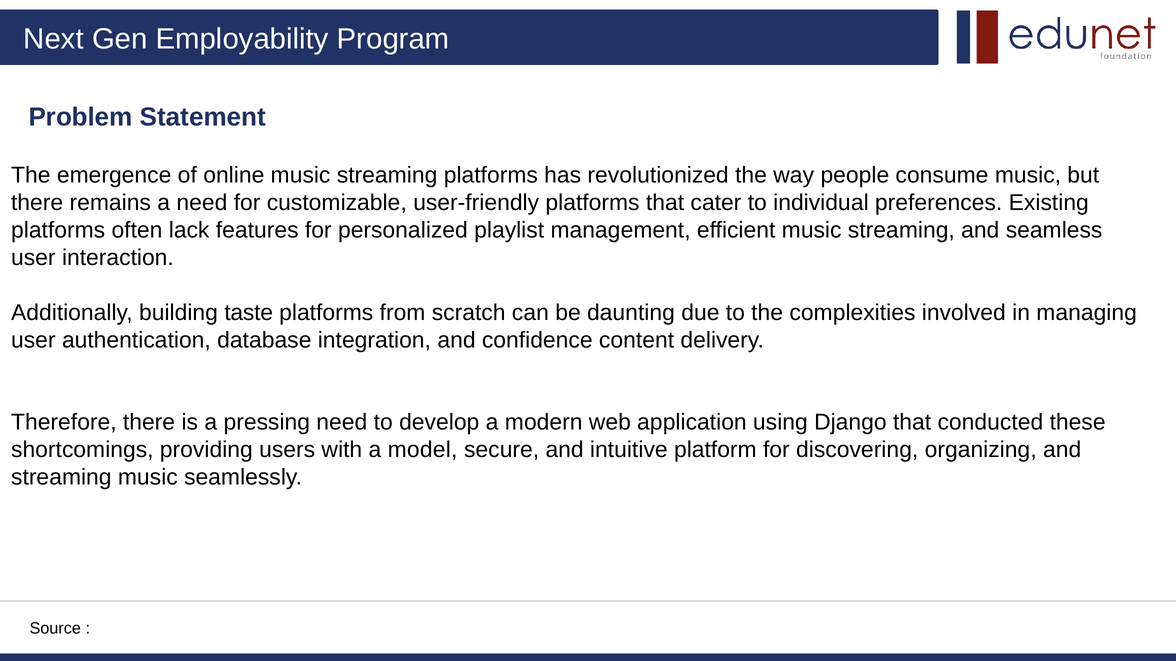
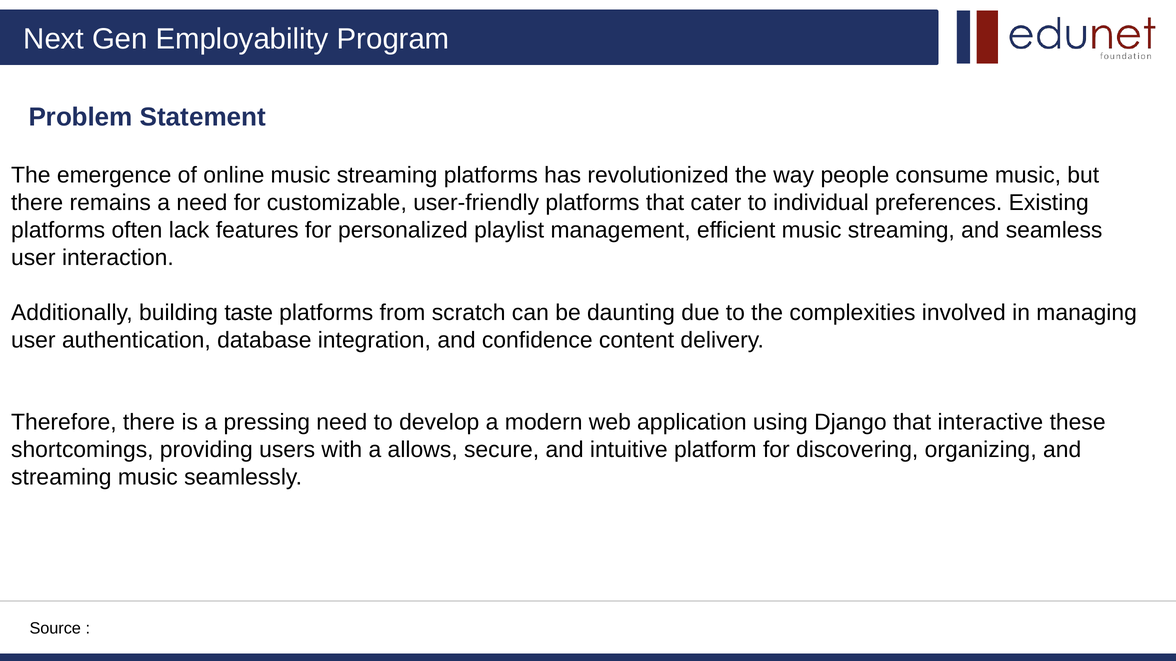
conducted: conducted -> interactive
model: model -> allows
